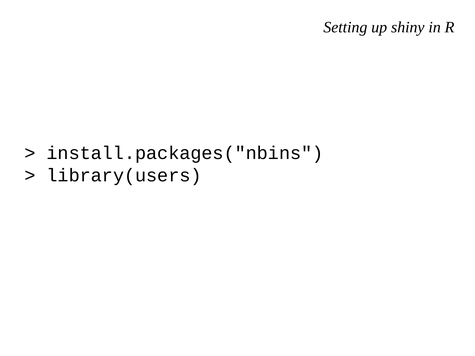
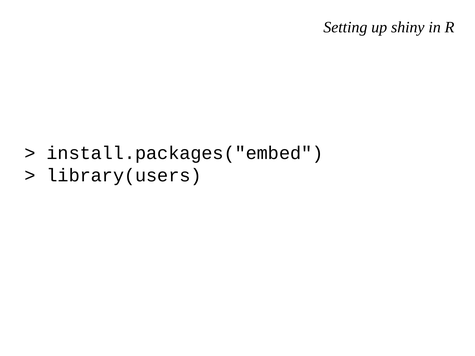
install.packages("nbins: install.packages("nbins -> install.packages("embed
